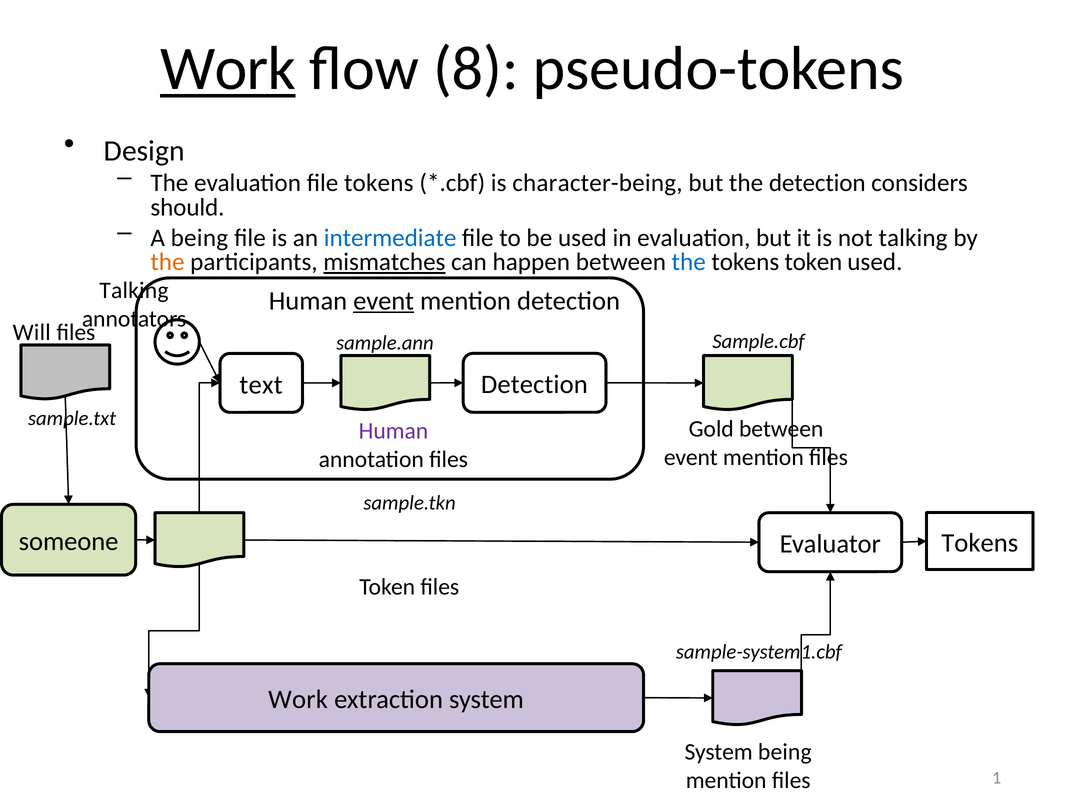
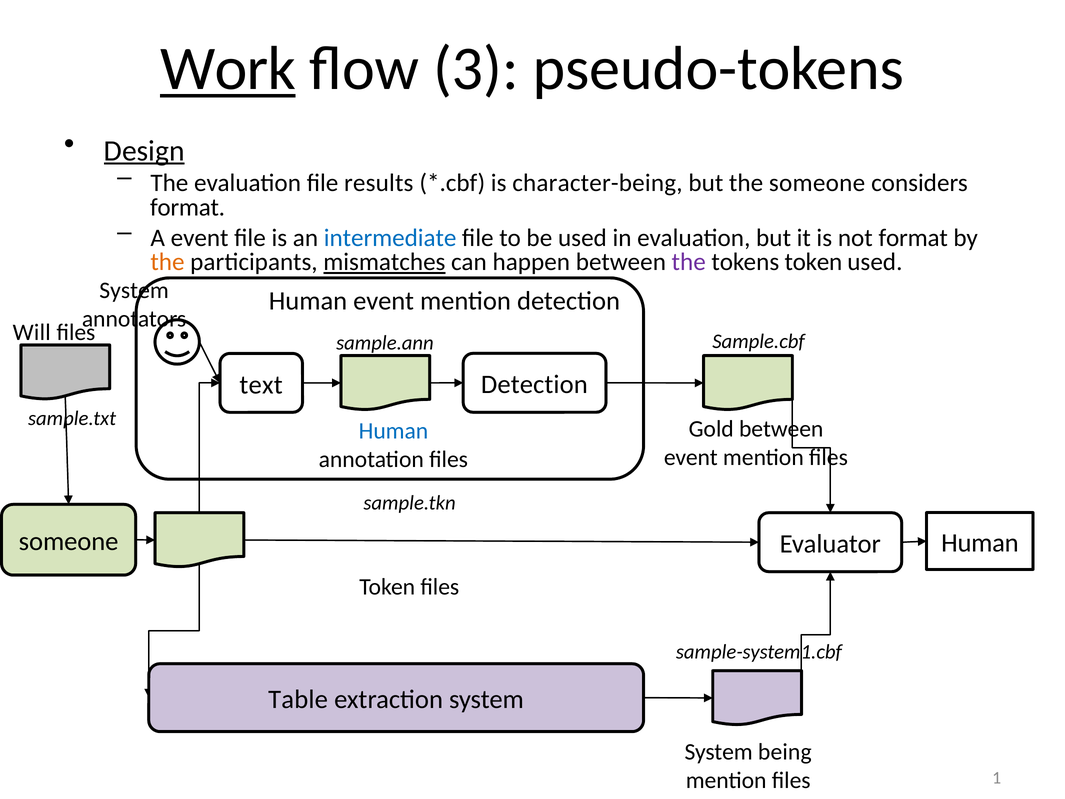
8: 8 -> 3
Design underline: none -> present
file tokens: tokens -> results
the detection: detection -> someone
should at (187, 207): should -> format
A being: being -> event
not talking: talking -> format
the at (689, 262) colour: blue -> purple
Talking at (134, 290): Talking -> System
event at (384, 301) underline: present -> none
Human at (393, 431) colour: purple -> blue
Evaluator Tokens: Tokens -> Human
Work at (298, 699): Work -> Table
